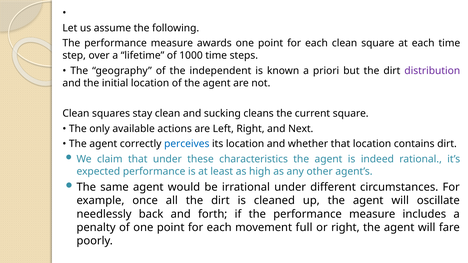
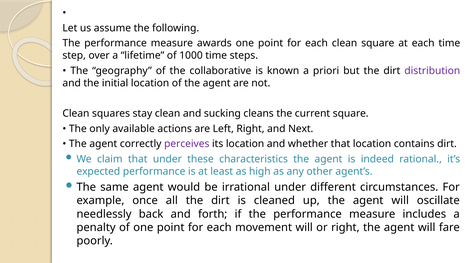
independent: independent -> collaborative
perceives colour: blue -> purple
movement full: full -> will
